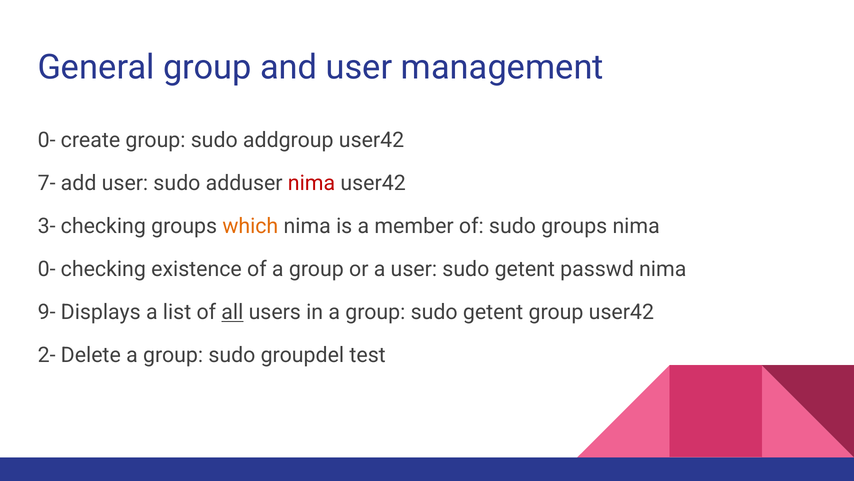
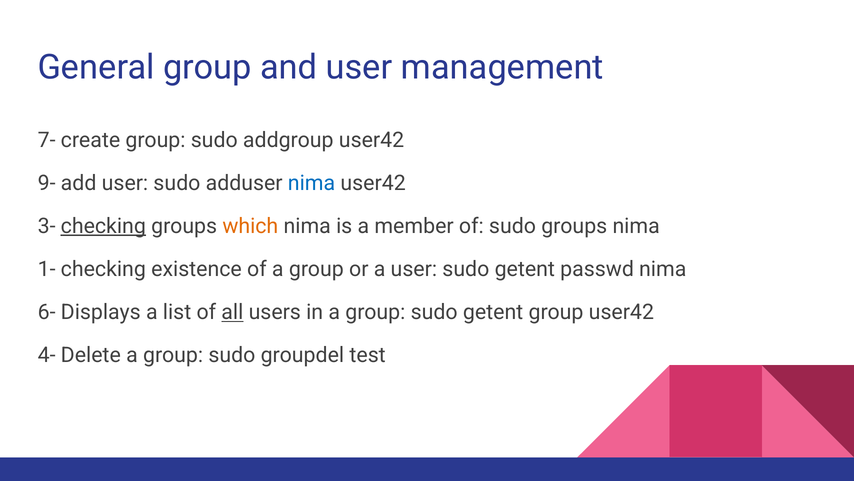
0- at (47, 140): 0- -> 7-
7-: 7- -> 9-
nima at (311, 183) colour: red -> blue
checking at (103, 226) underline: none -> present
0- at (47, 269): 0- -> 1-
9-: 9- -> 6-
2-: 2- -> 4-
